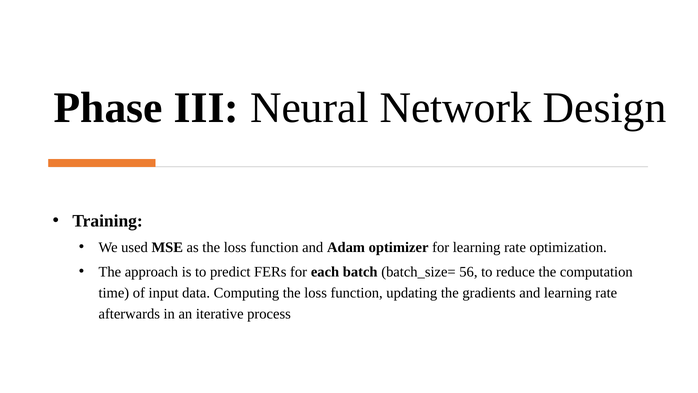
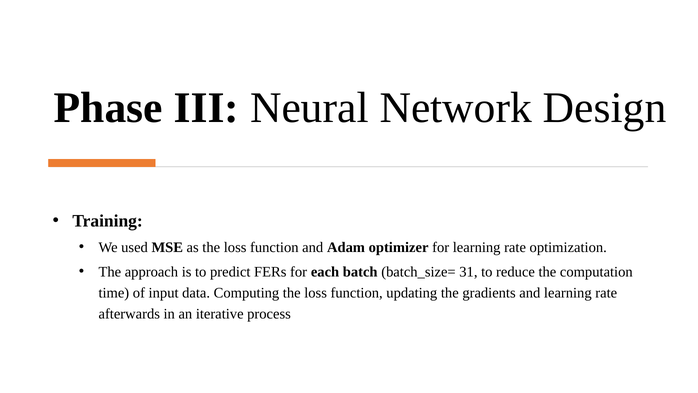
56: 56 -> 31
